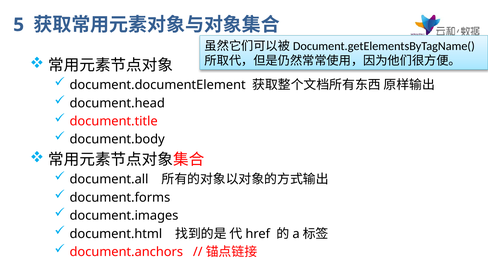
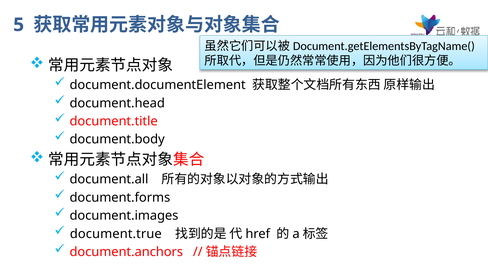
document.html: document.html -> document.true
